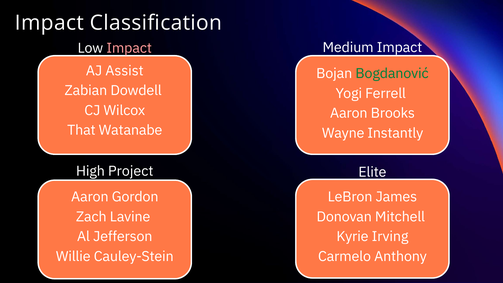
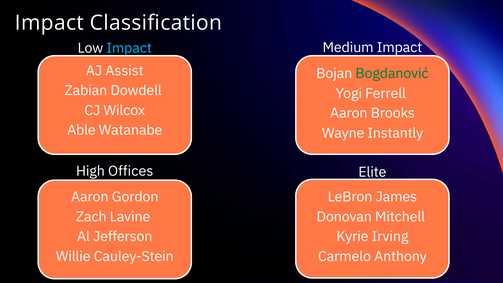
Impact at (129, 48) colour: pink -> light blue
That: That -> Able
Project: Project -> Offices
